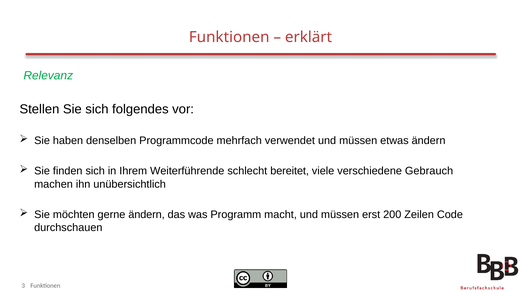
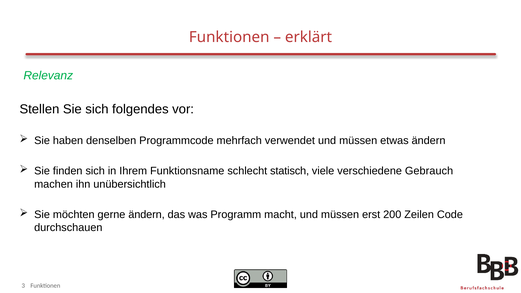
Weiterführende: Weiterführende -> Funktionsname
bereitet: bereitet -> statisch
